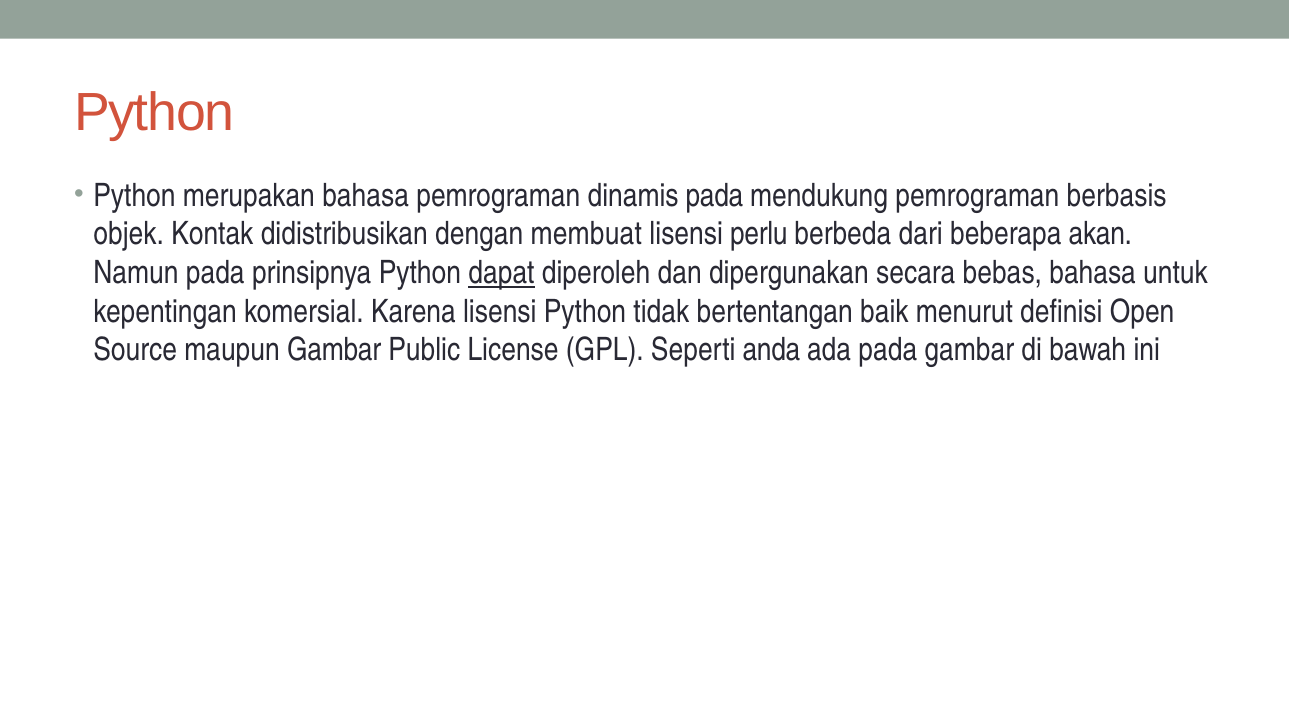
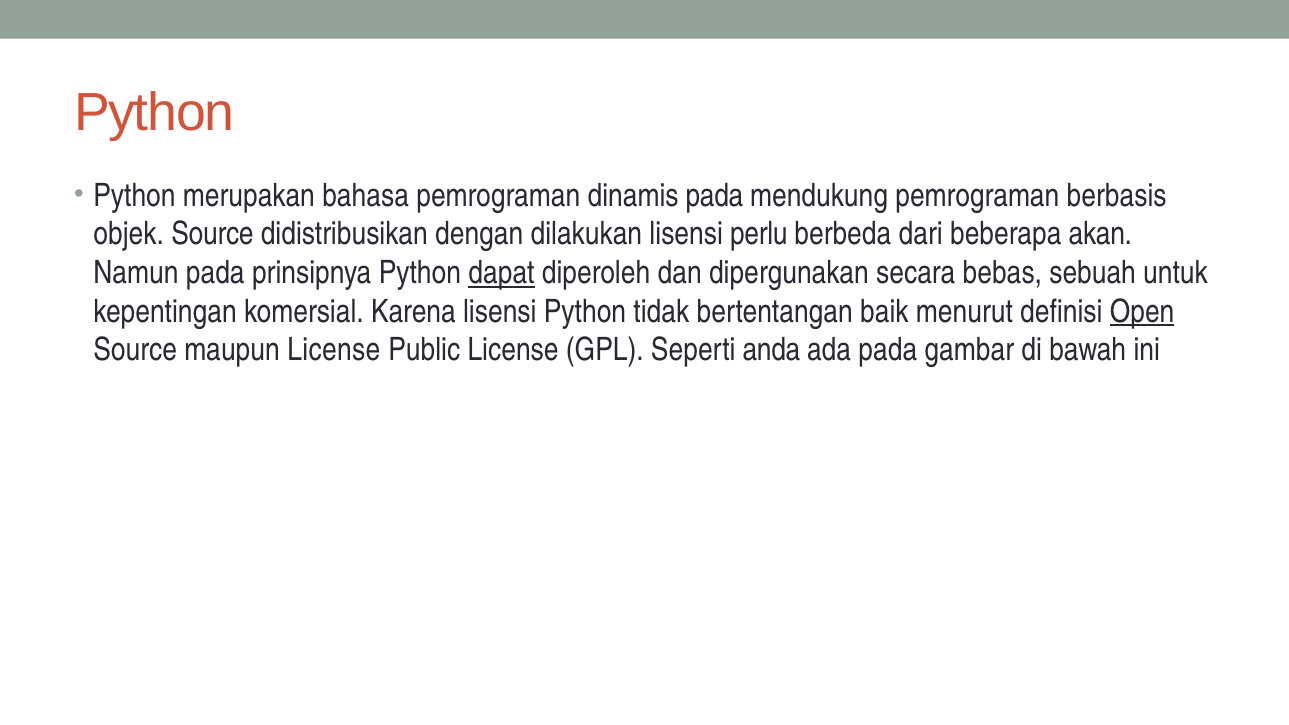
objek Kontak: Kontak -> Source
membuat: membuat -> dilakukan
bebas bahasa: bahasa -> sebuah
Open underline: none -> present
maupun Gambar: Gambar -> License
